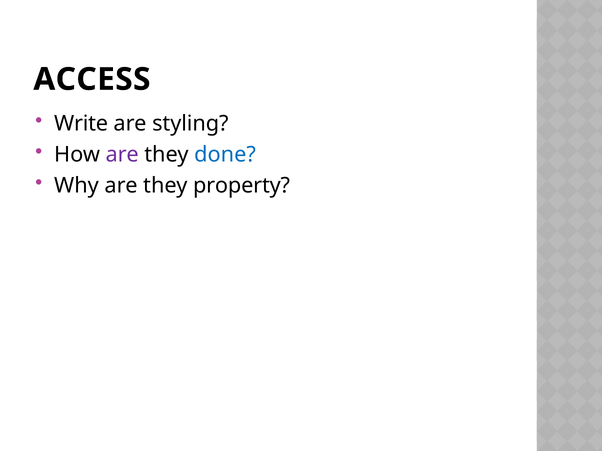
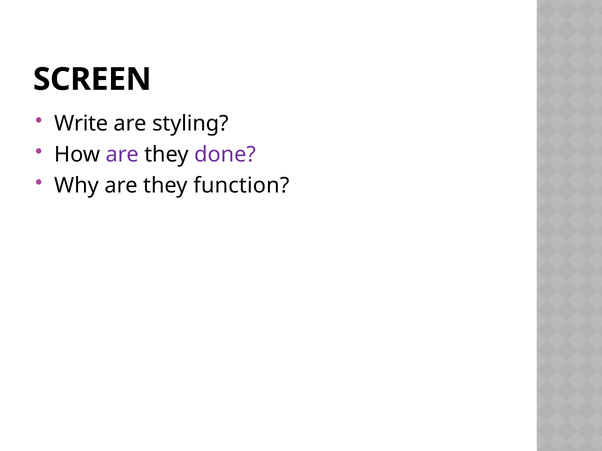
ACCESS: ACCESS -> SCREEN
done colour: blue -> purple
property: property -> function
